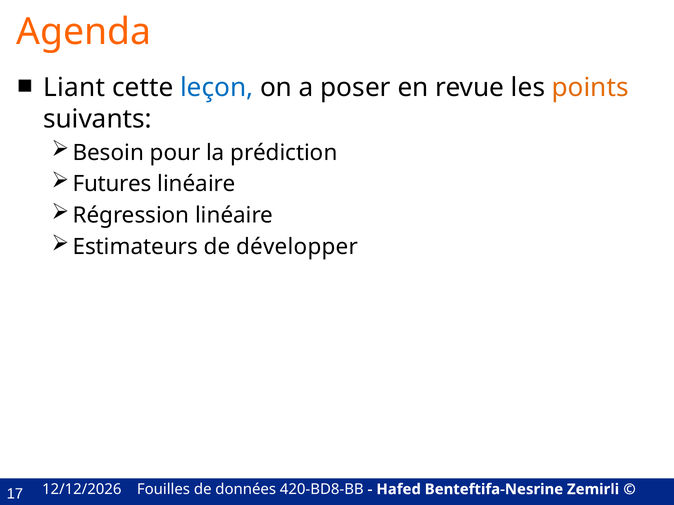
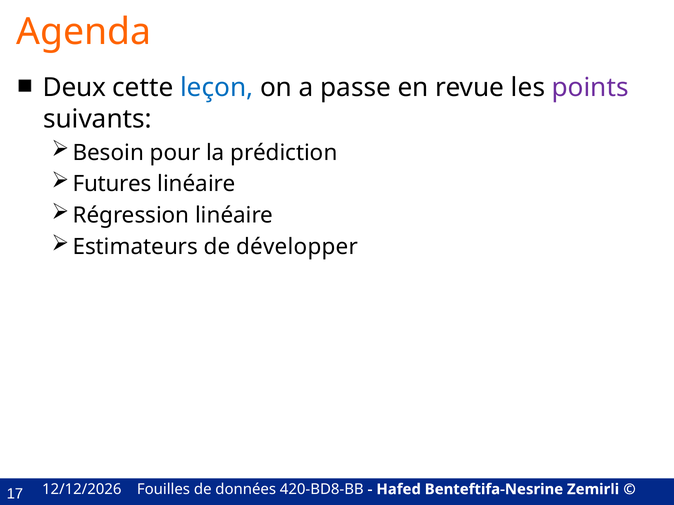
Liant: Liant -> Deux
poser: poser -> passe
points colour: orange -> purple
